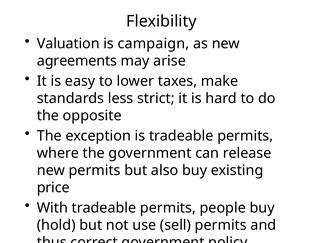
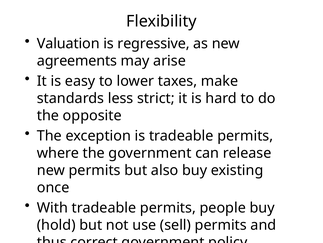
campaign: campaign -> regressive
price: price -> once
